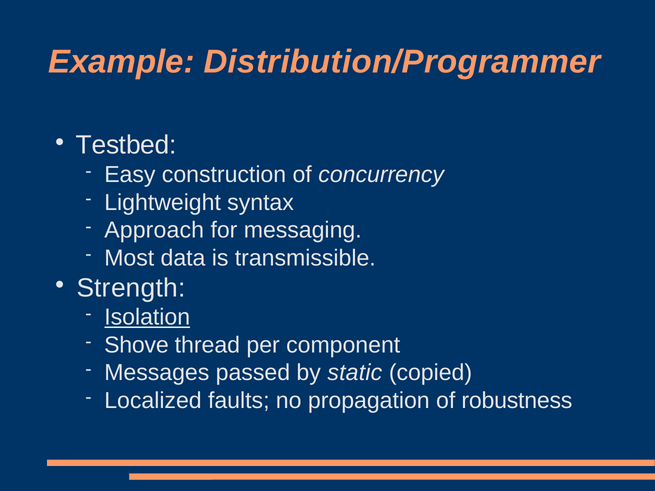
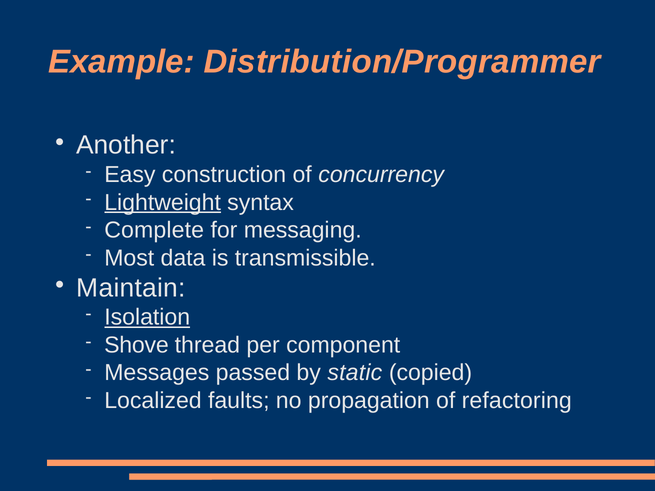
Testbed: Testbed -> Another
Lightweight underline: none -> present
Approach: Approach -> Complete
Strength: Strength -> Maintain
robustness: robustness -> refactoring
